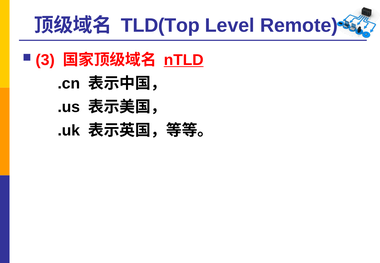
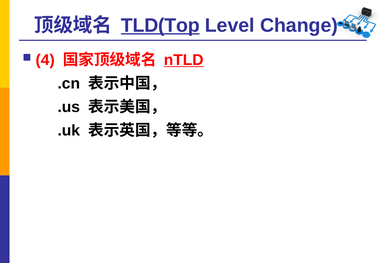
TLD(Top underline: none -> present
Remote: Remote -> Change
3: 3 -> 4
